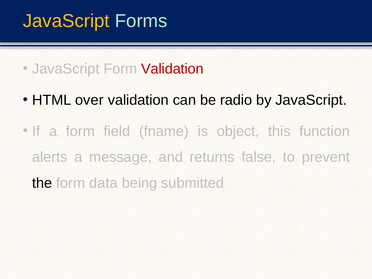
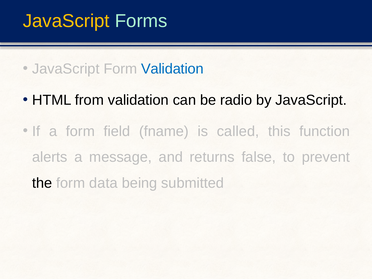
Validation at (172, 69) colour: red -> blue
over: over -> from
object: object -> called
